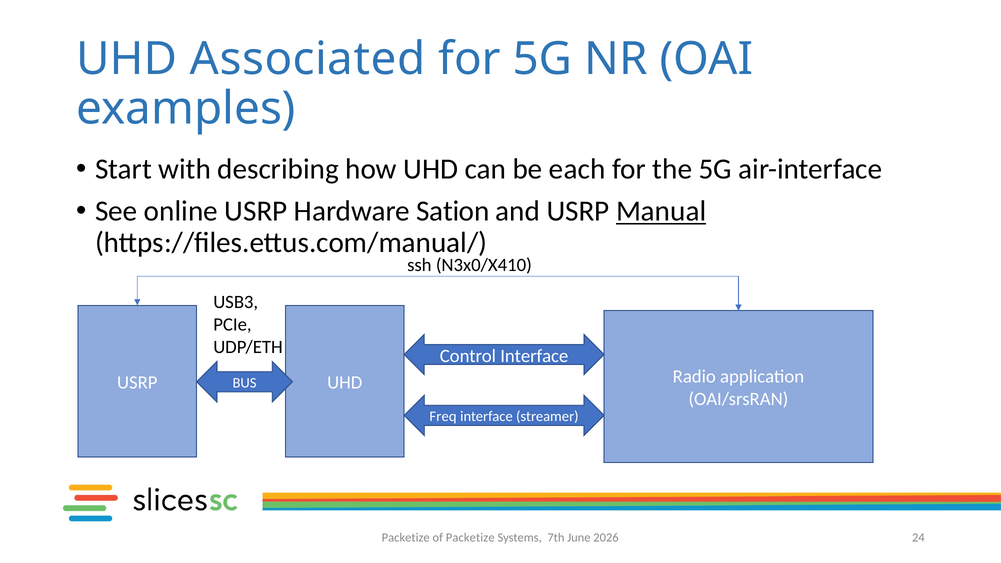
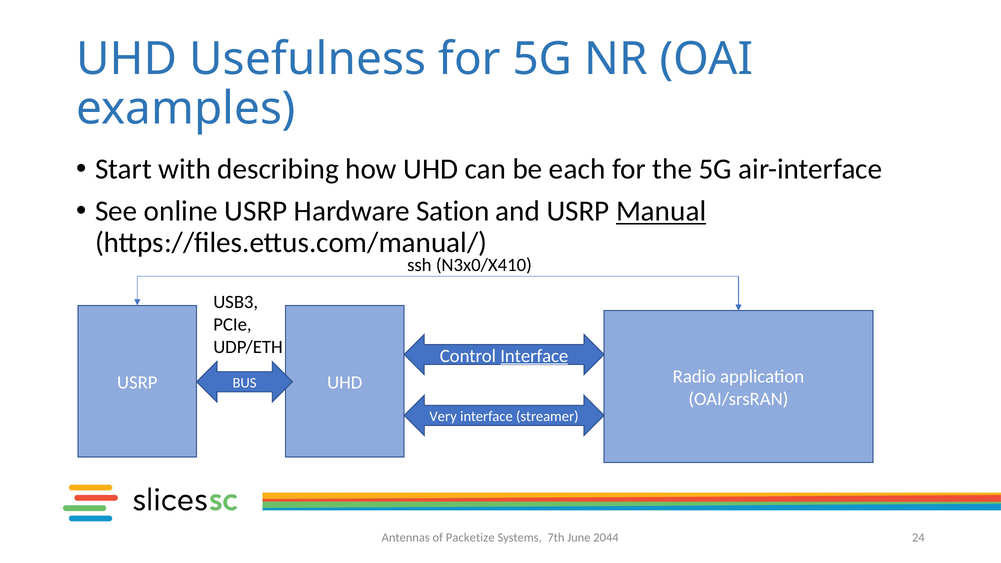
Associated: Associated -> Usefulness
Interface at (534, 356) underline: none -> present
Freq: Freq -> Very
Packetize at (406, 538): Packetize -> Antennas
2026: 2026 -> 2044
